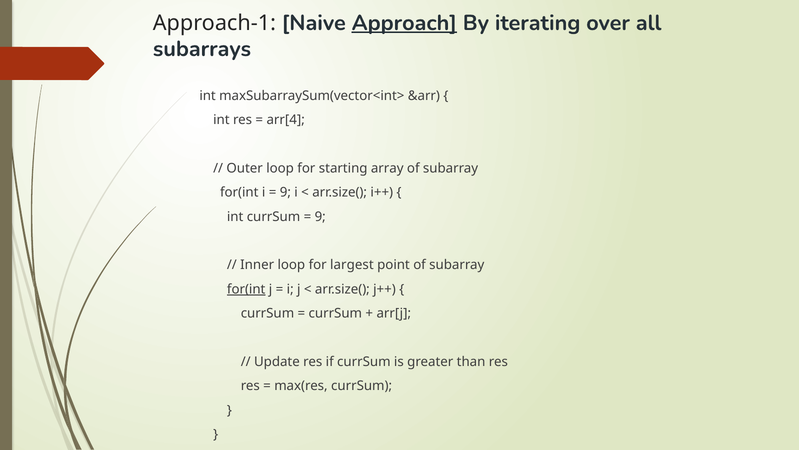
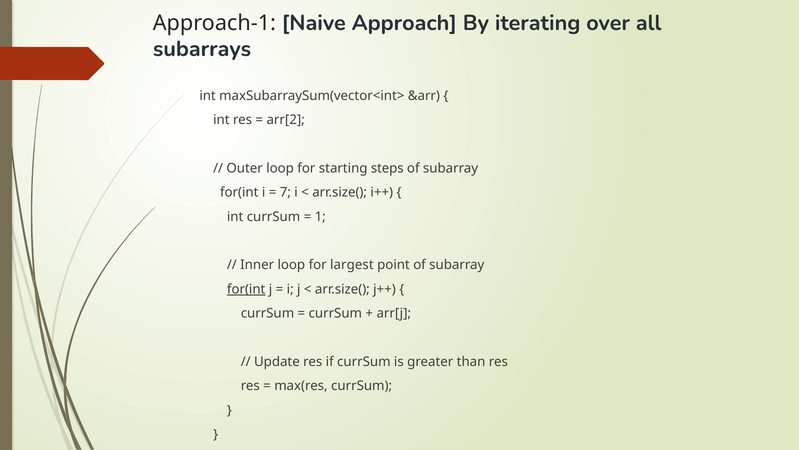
Approach underline: present -> none
arr[4: arr[4 -> arr[2
array: array -> steps
9 at (285, 192): 9 -> 7
9 at (320, 216): 9 -> 1
